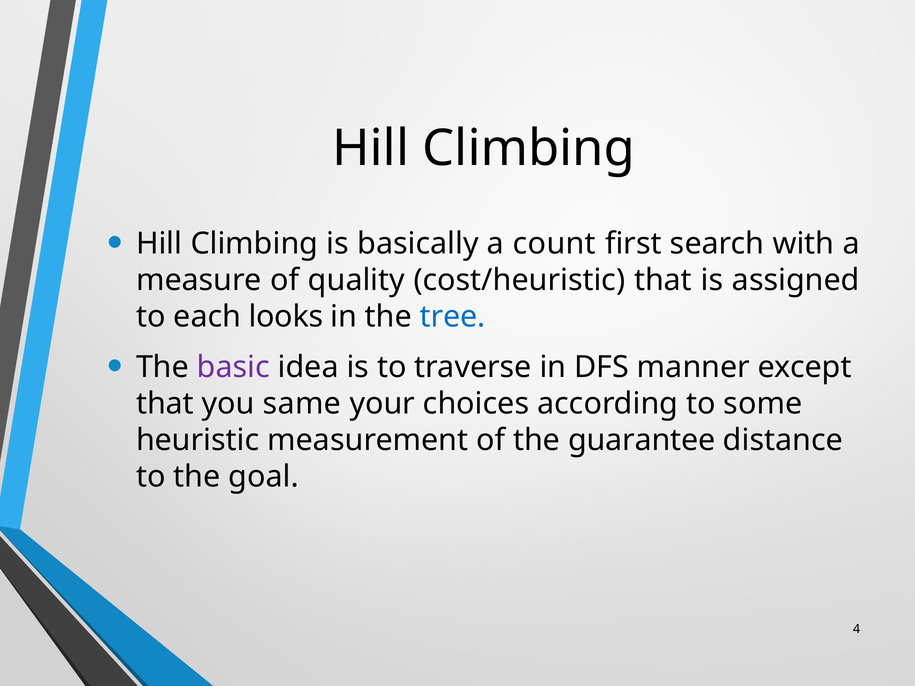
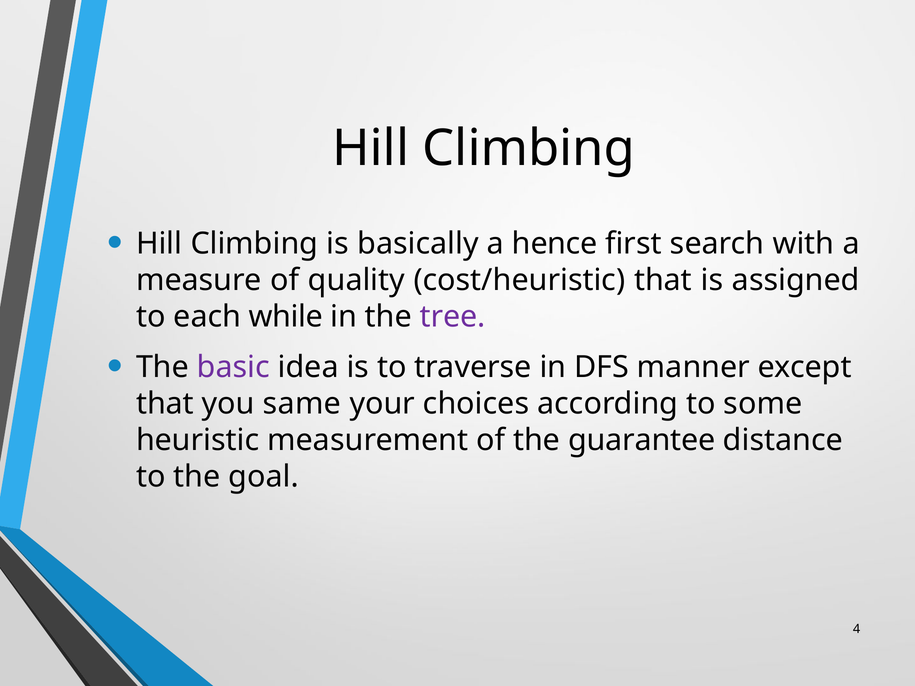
count: count -> hence
looks: looks -> while
tree colour: blue -> purple
